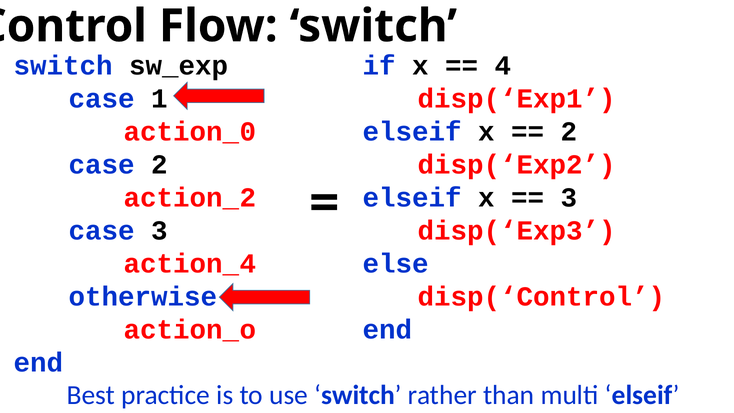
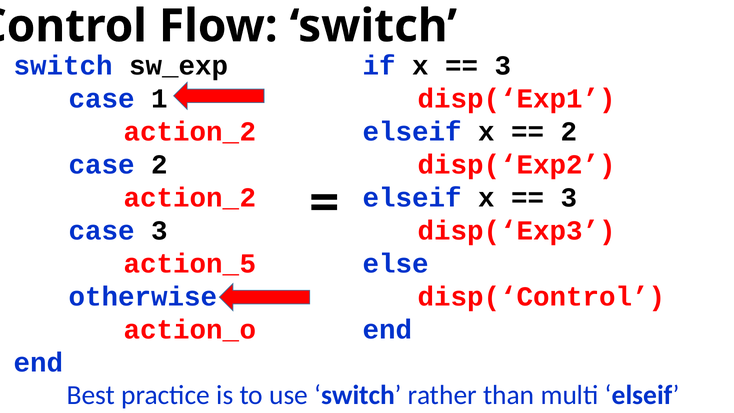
4 at (503, 65): 4 -> 3
action_0 at (190, 132): action_0 -> action_2
action_4: action_4 -> action_5
